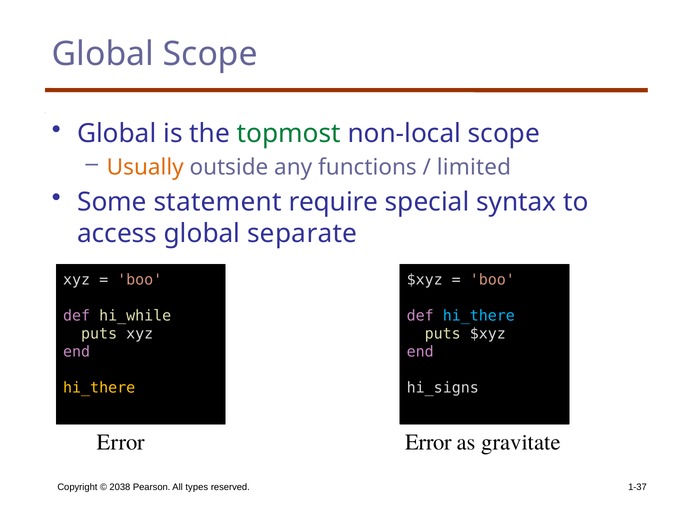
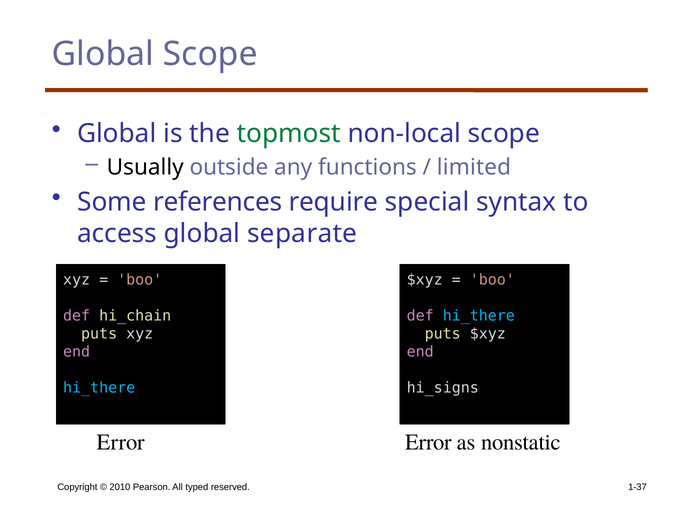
Usually colour: orange -> black
statement: statement -> references
hi_while: hi_while -> hi_chain
hi_there at (99, 388) colour: yellow -> light blue
gravitate: gravitate -> nonstatic
2038: 2038 -> 2010
types: types -> typed
